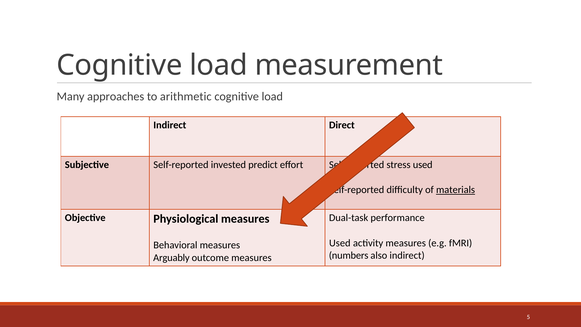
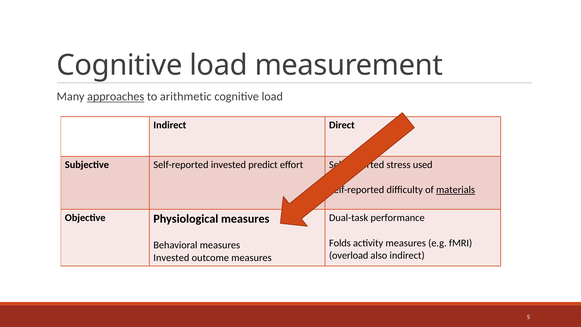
approaches underline: none -> present
Used at (340, 243): Used -> Folds
numbers: numbers -> overload
Arguably at (171, 258): Arguably -> Invested
